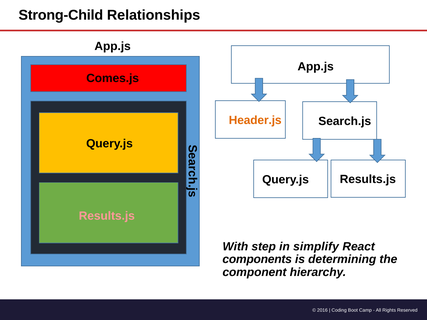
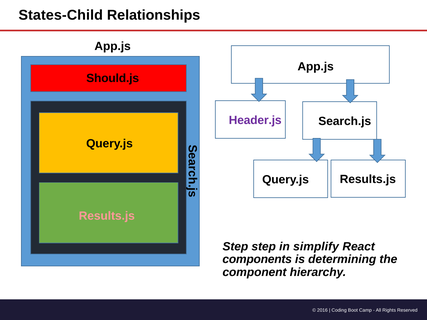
Strong-Child: Strong-Child -> States-Child
Comes.js: Comes.js -> Should.js
Header.js colour: orange -> purple
With at (235, 247): With -> Step
